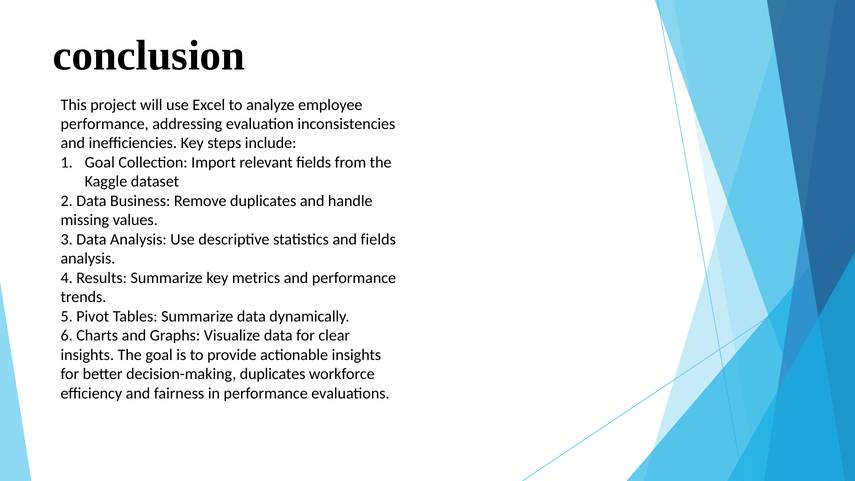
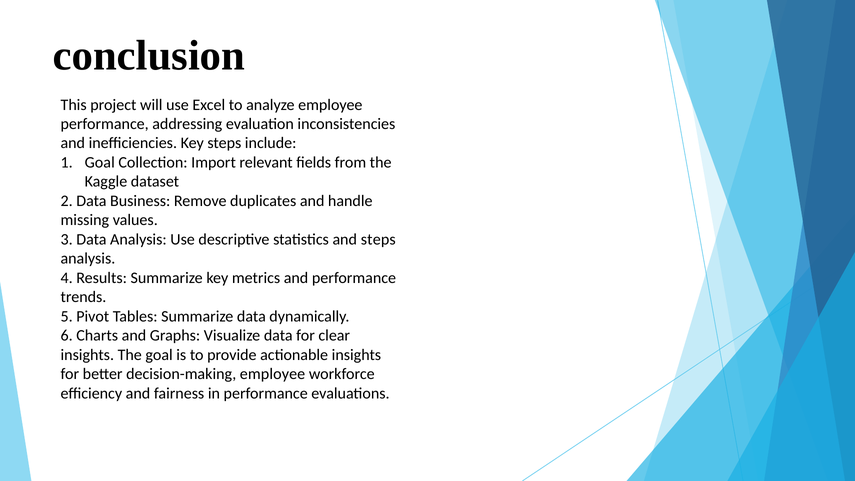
and fields: fields -> steps
decision-making duplicates: duplicates -> employee
